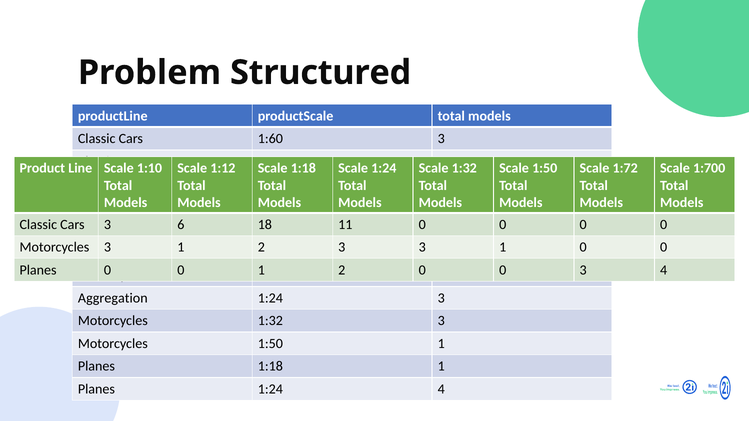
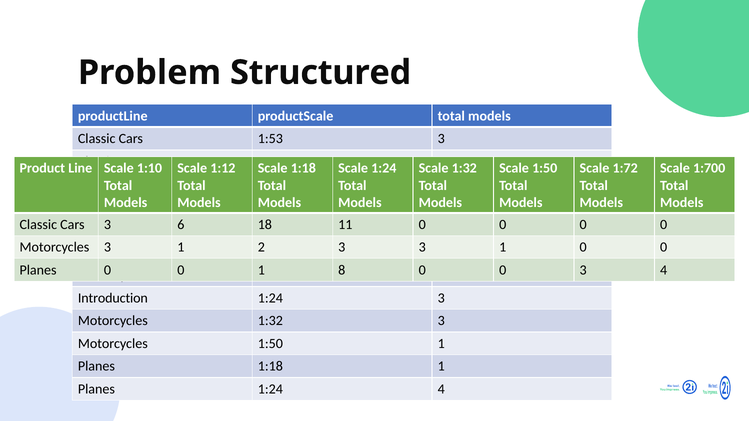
1:60: 1:60 -> 1:53
2 at (342, 270): 2 -> 8
Aggregation: Aggregation -> Introduction
